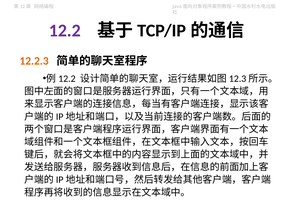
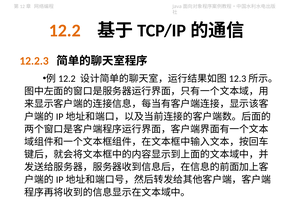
12.2 colour: purple -> orange
